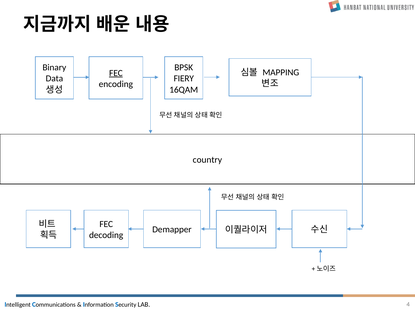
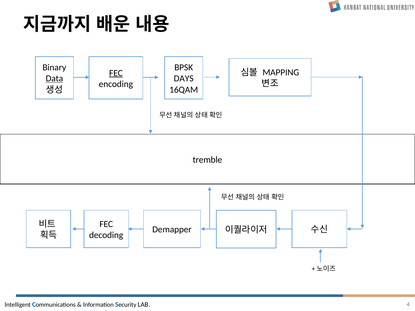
Data underline: none -> present
FIERY: FIERY -> DAYS
country: country -> tremble
